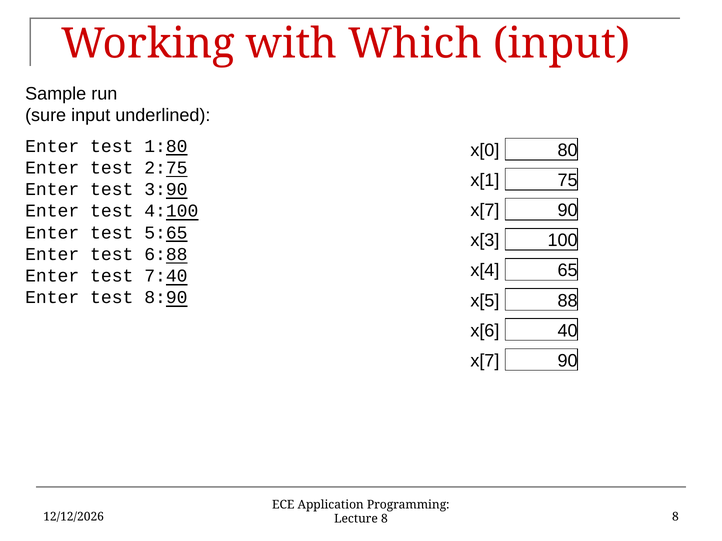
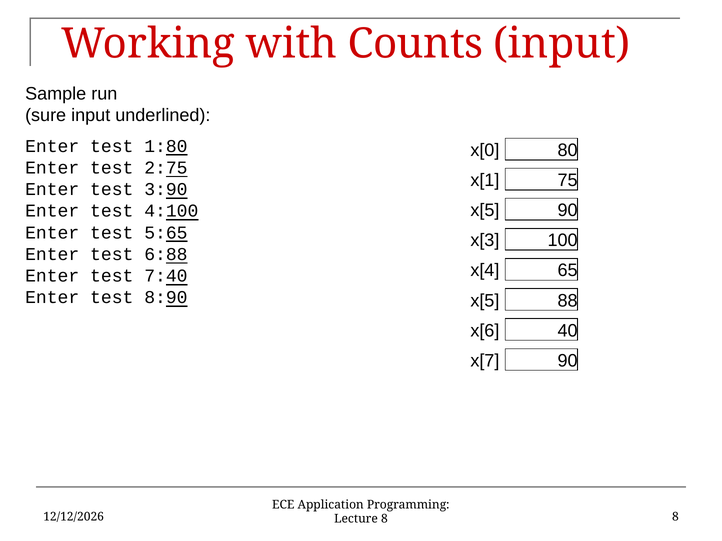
Which: Which -> Counts
x[7 at (485, 211): x[7 -> x[5
